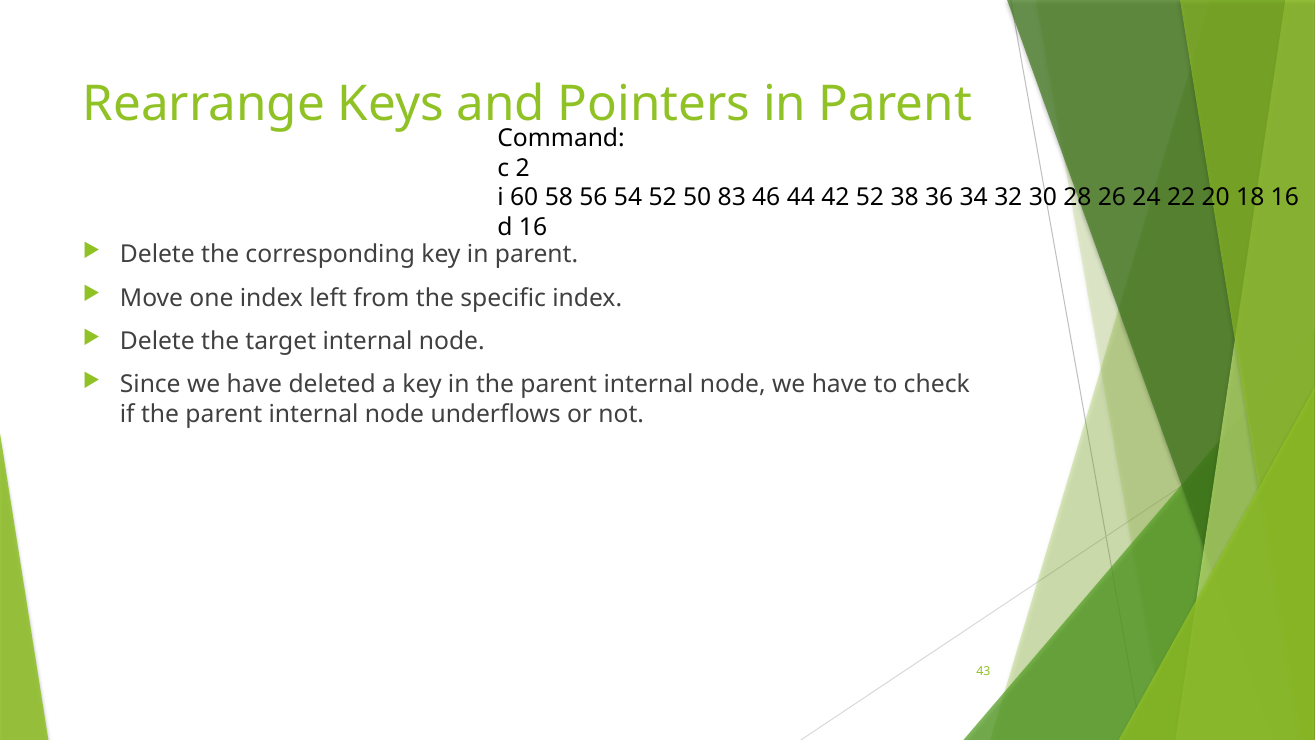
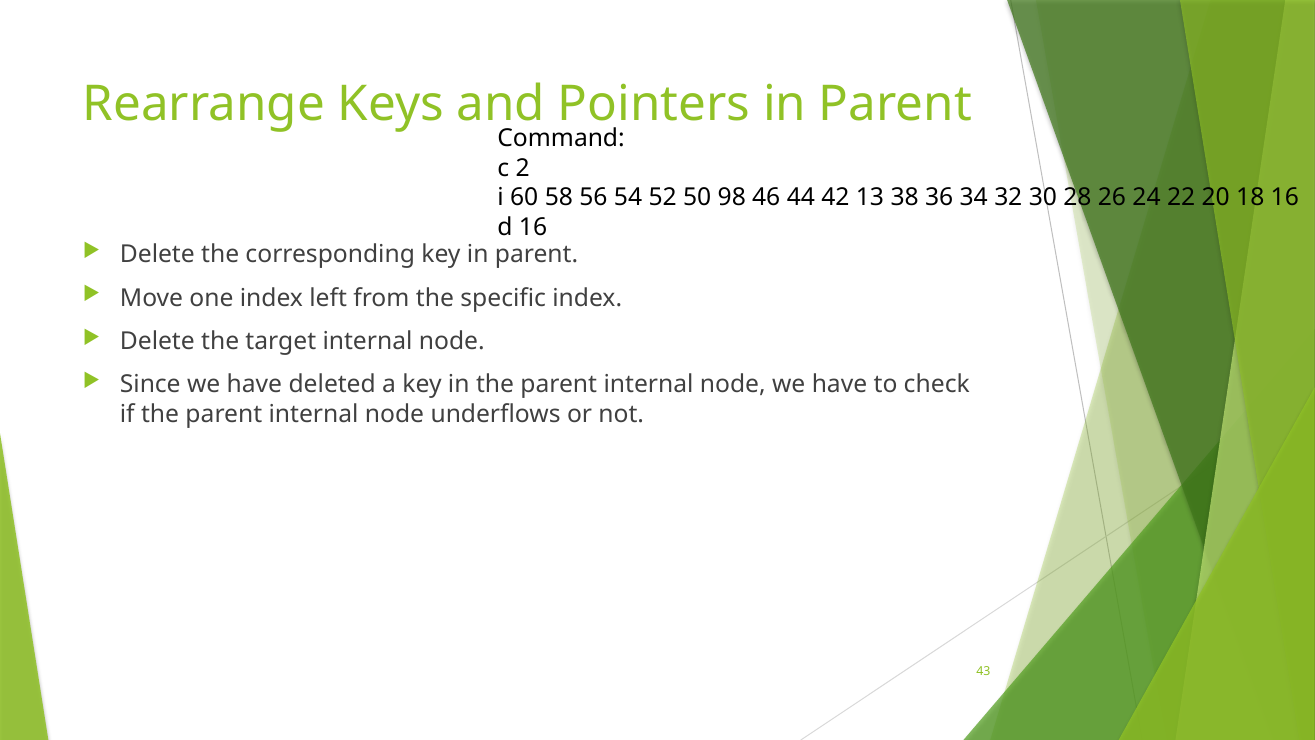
83: 83 -> 98
42 52: 52 -> 13
